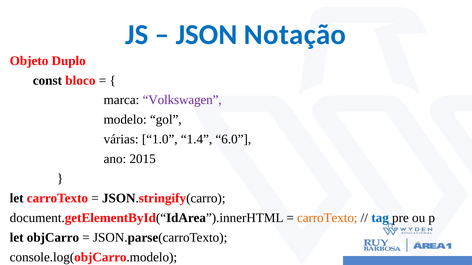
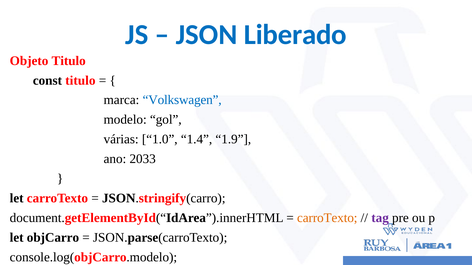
Notação: Notação -> Liberado
Objeto Duplo: Duplo -> Titulo
const bloco: bloco -> titulo
Volkswagen colour: purple -> blue
6.0: 6.0 -> 1.9
2015: 2015 -> 2033
tag colour: blue -> purple
